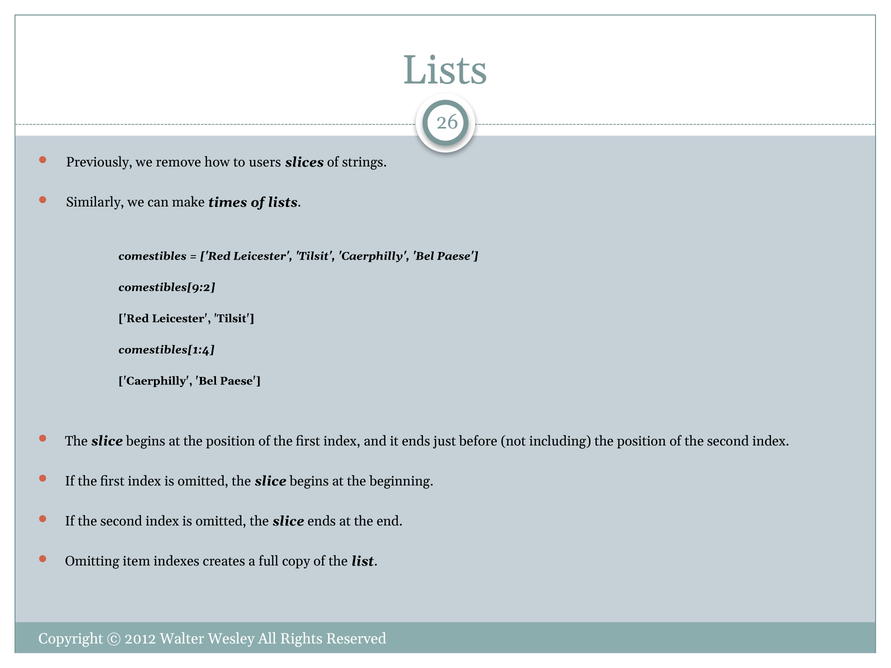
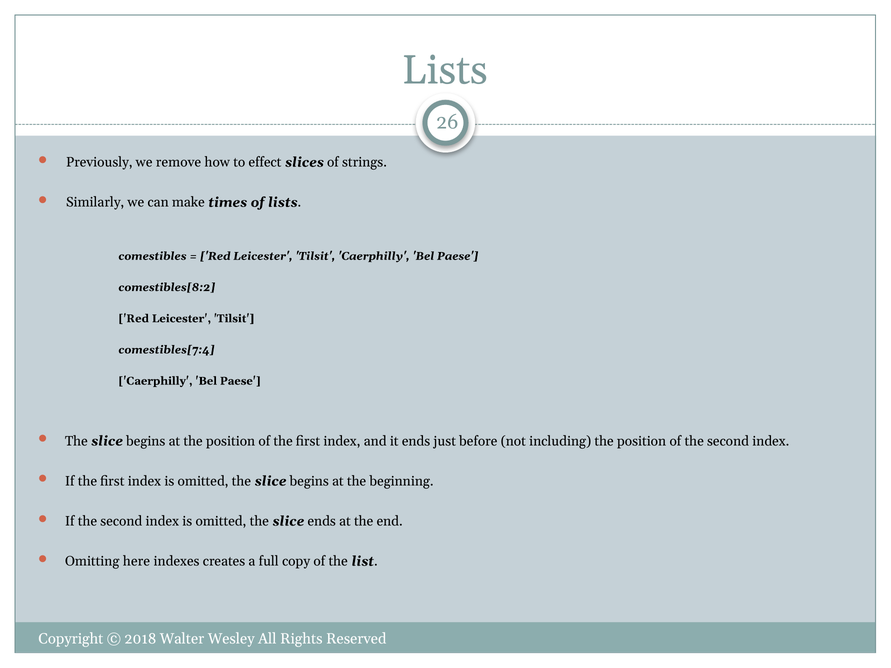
users: users -> effect
comestibles[9:2: comestibles[9:2 -> comestibles[8:2
comestibles[1:4: comestibles[1:4 -> comestibles[7:4
item: item -> here
2012: 2012 -> 2018
